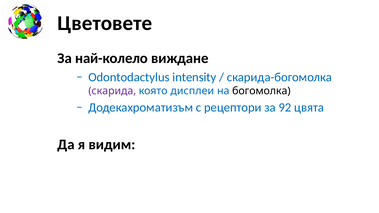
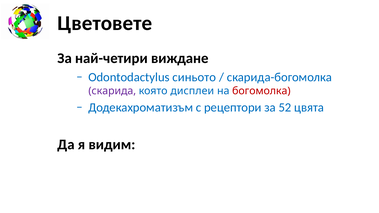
най-колело: най-колело -> най-четири
intensity: intensity -> синьото
богомолка colour: black -> red
92: 92 -> 52
